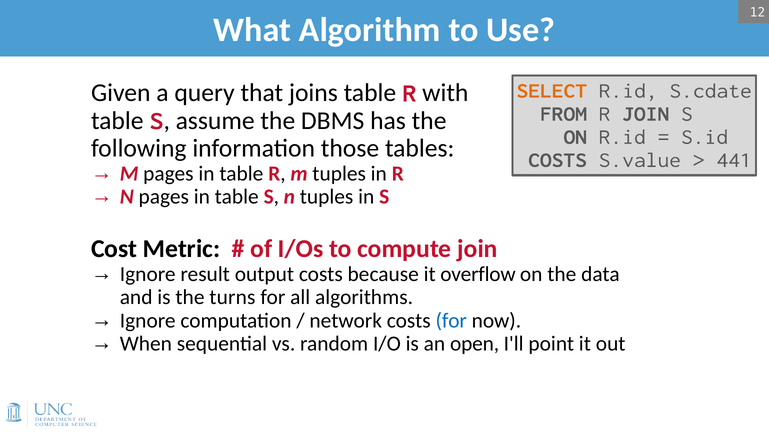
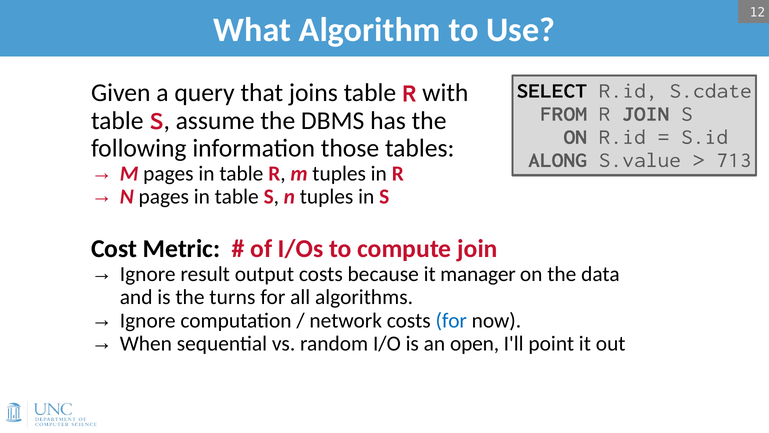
SELECT colour: orange -> black
COSTS at (558, 160): COSTS -> ALONG
441: 441 -> 713
overflow: overflow -> manager
